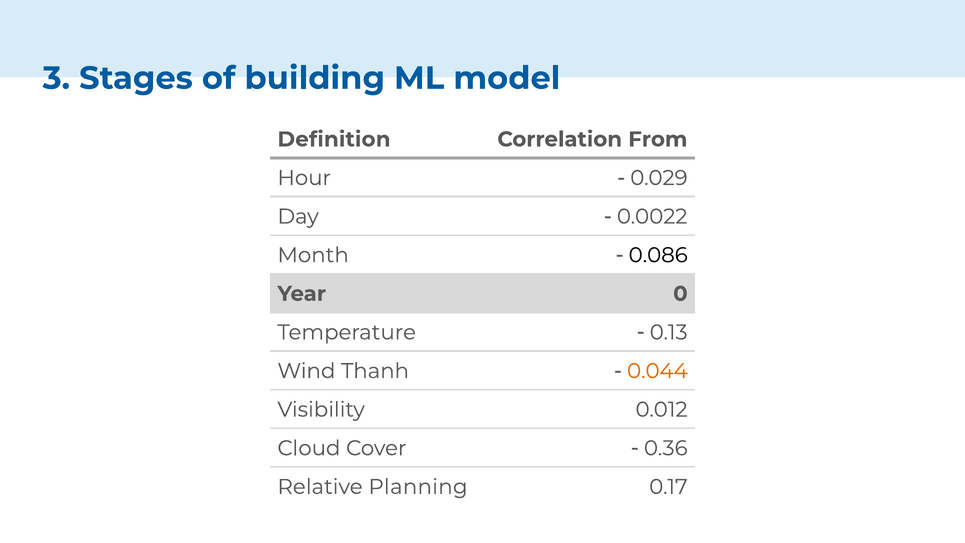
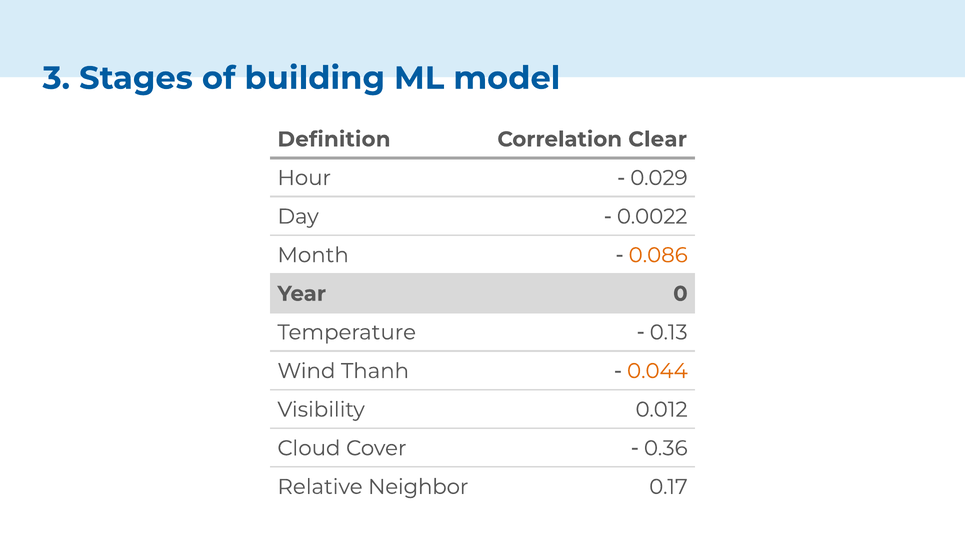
From: From -> Clear
0.086 colour: black -> orange
Planning: Planning -> Neighbor
